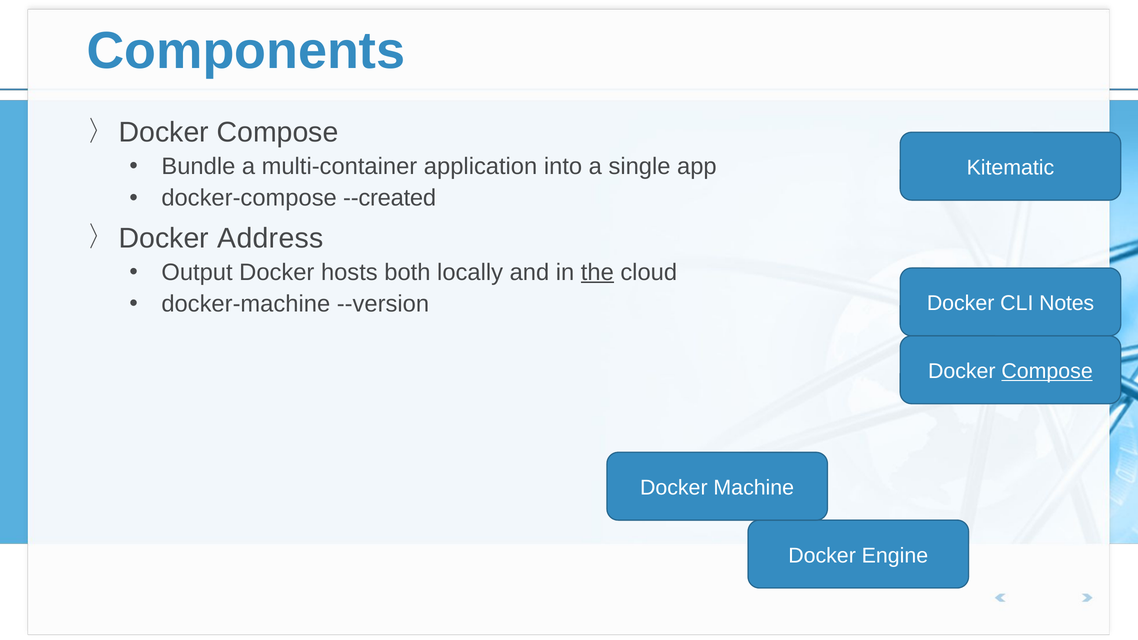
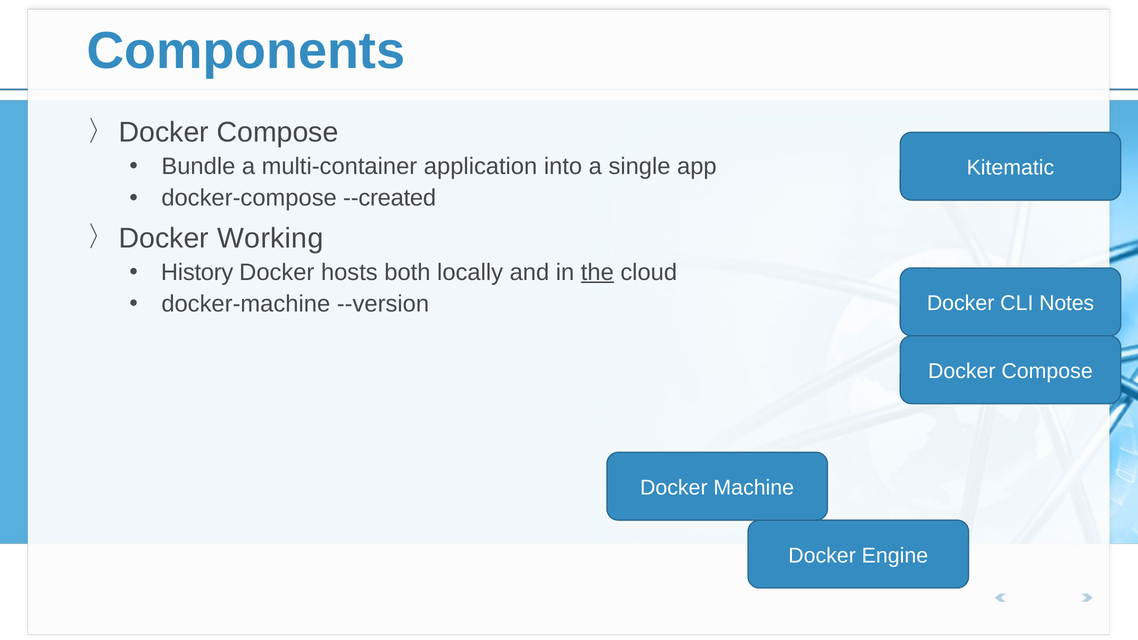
Address: Address -> Working
Output: Output -> History
Compose at (1047, 371) underline: present -> none
